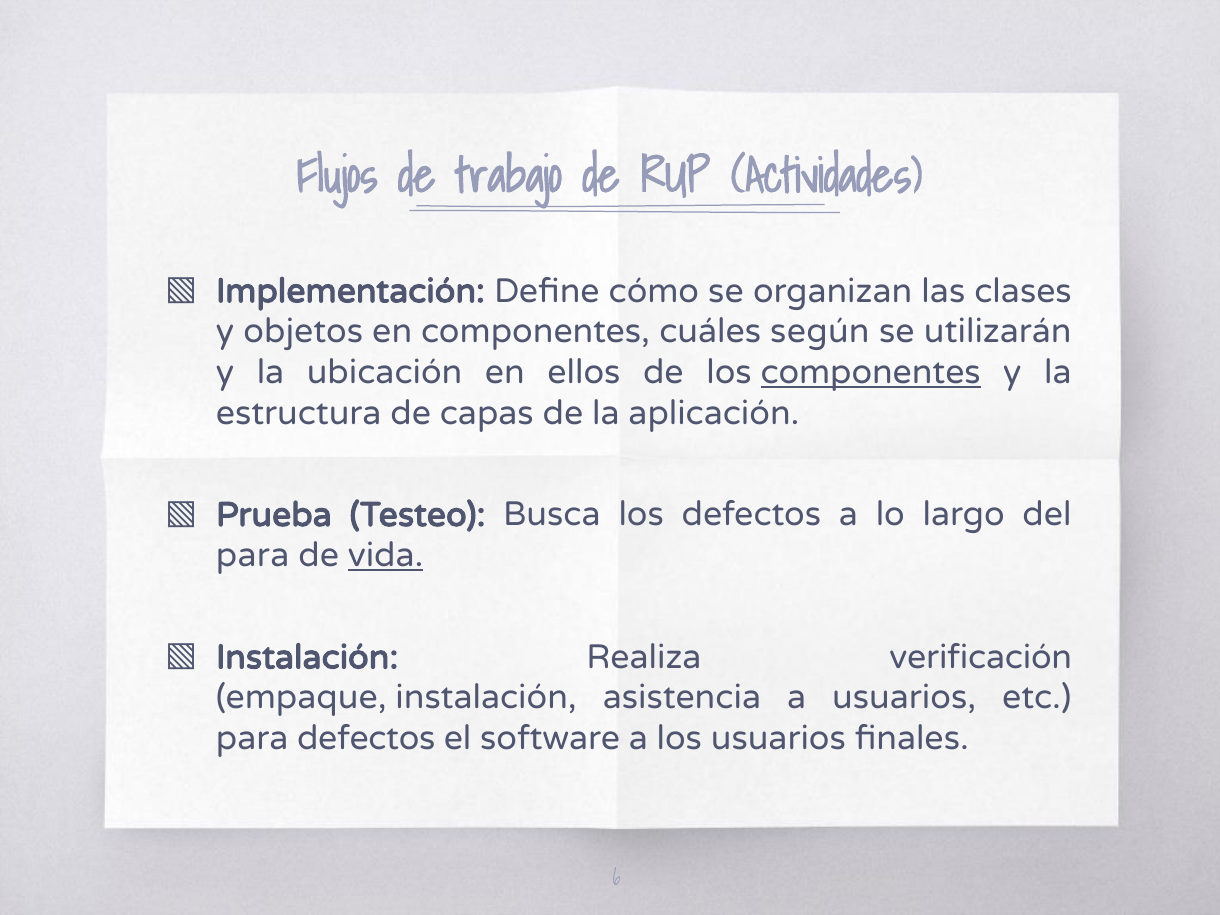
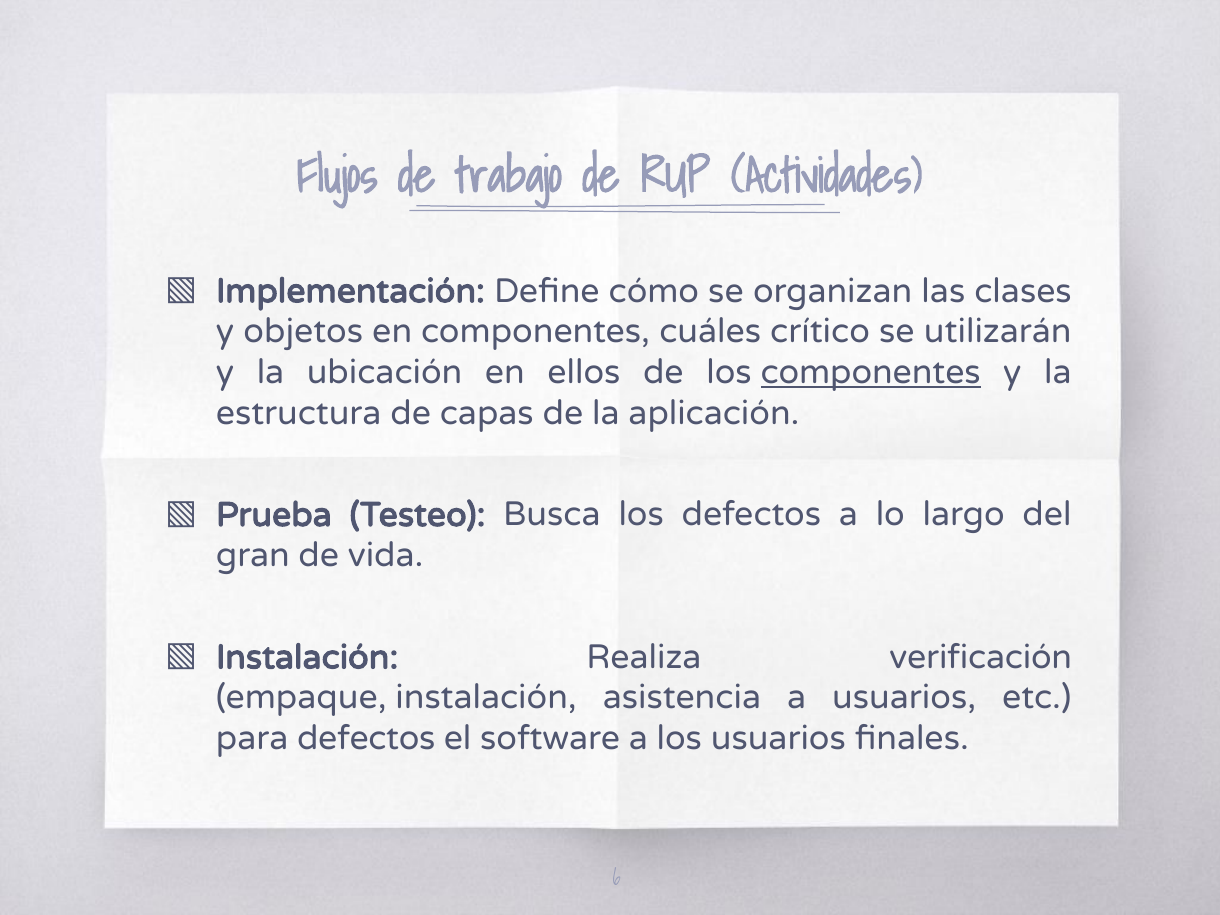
según: según -> crítico
para at (253, 555): para -> gran
vida underline: present -> none
